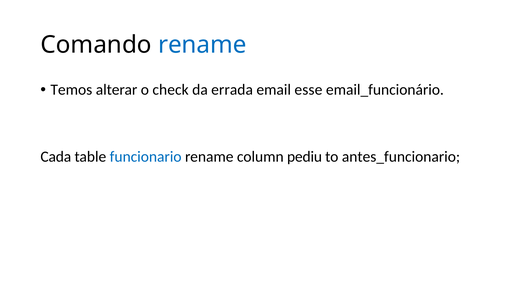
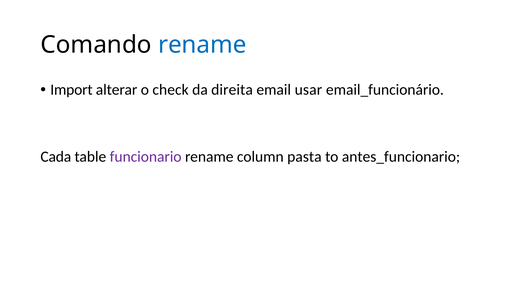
Temos: Temos -> Import
errada: errada -> direita
esse: esse -> usar
funcionario colour: blue -> purple
pediu: pediu -> pasta
